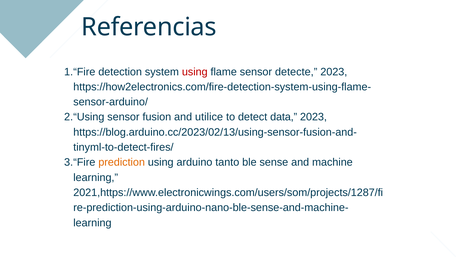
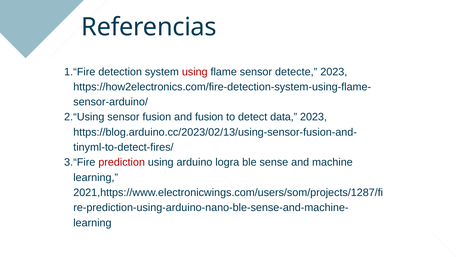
and utilice: utilice -> fusion
prediction colour: orange -> red
tanto: tanto -> logra
